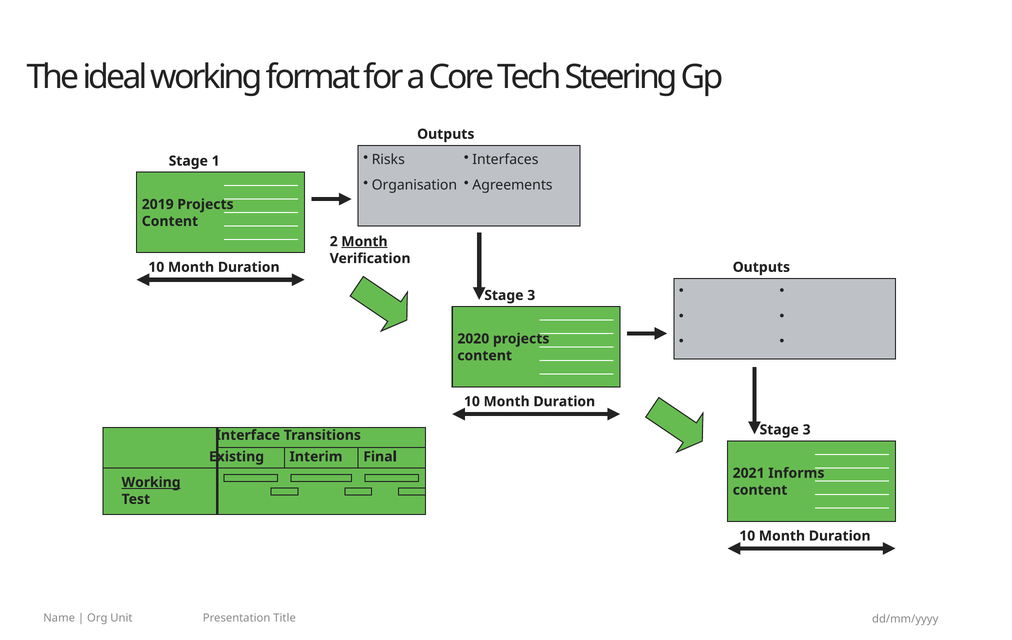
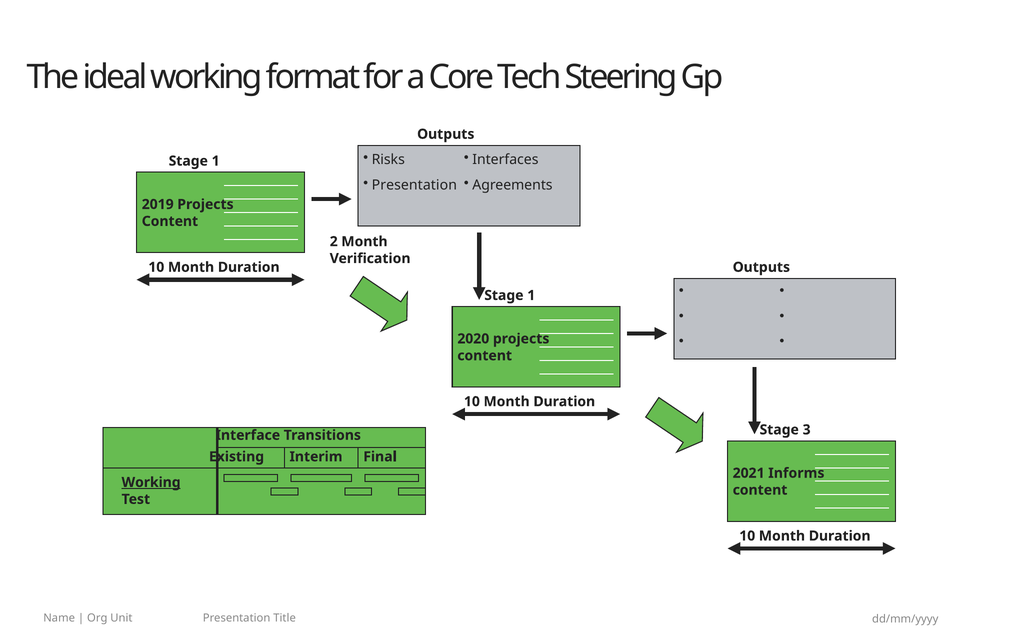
Organisation at (414, 185): Organisation -> Presentation
Month at (364, 241) underline: present -> none
3 at (531, 295): 3 -> 1
